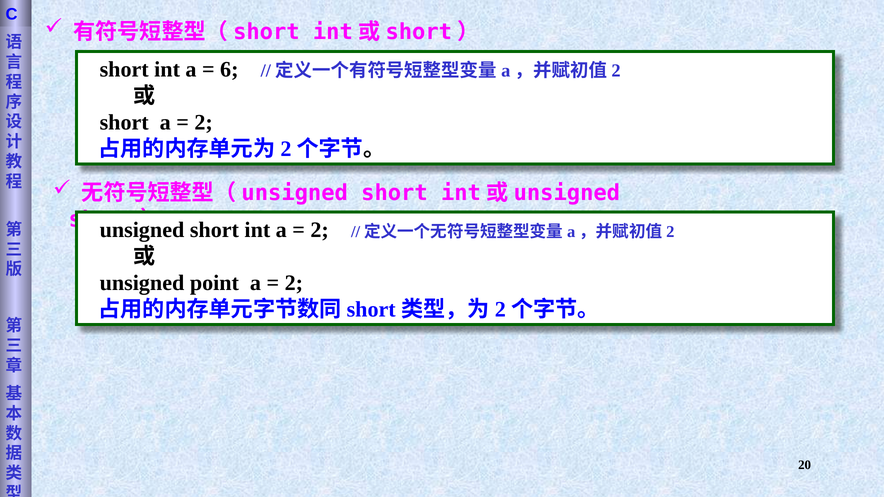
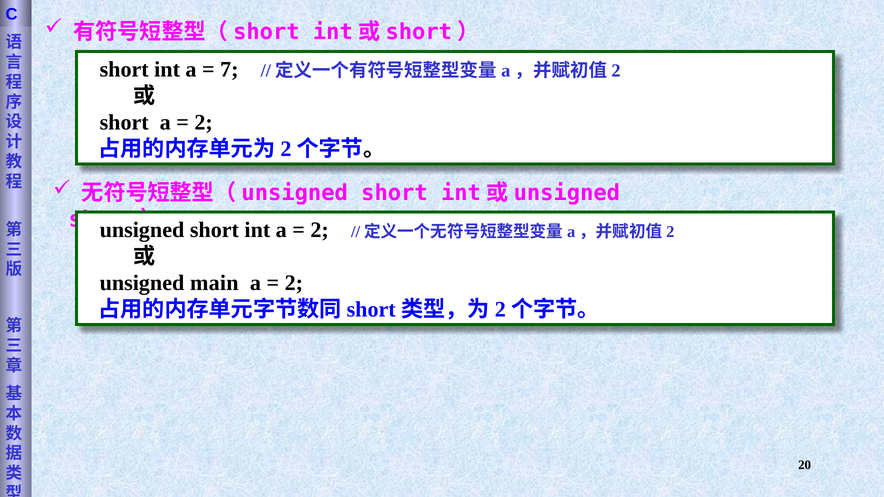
6: 6 -> 7
point: point -> main
